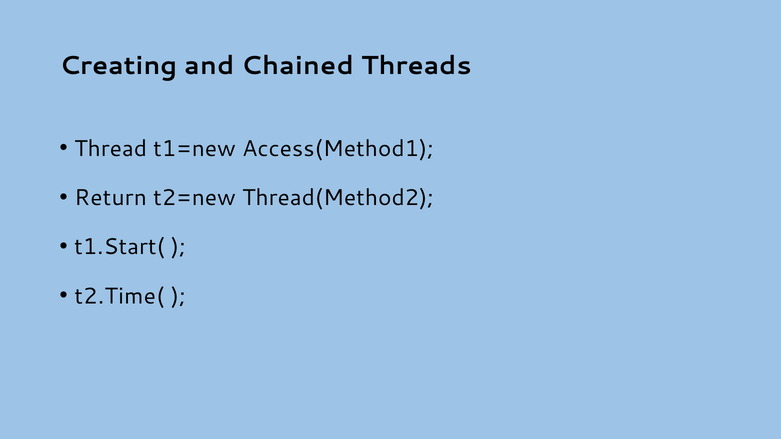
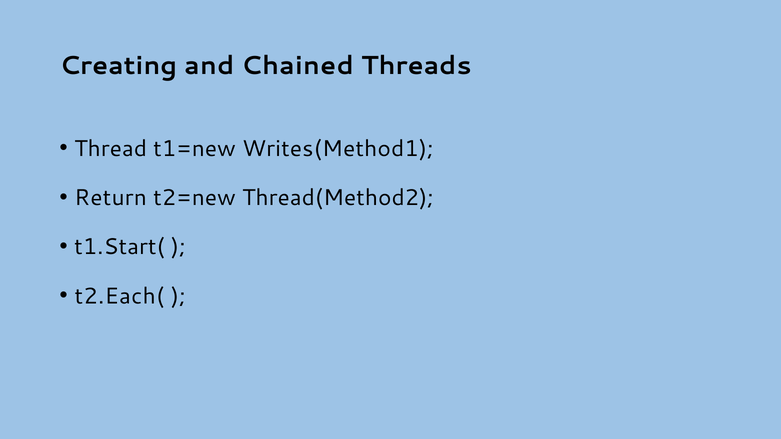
Access(Method1: Access(Method1 -> Writes(Method1
t2.Time(: t2.Time( -> t2.Each(
